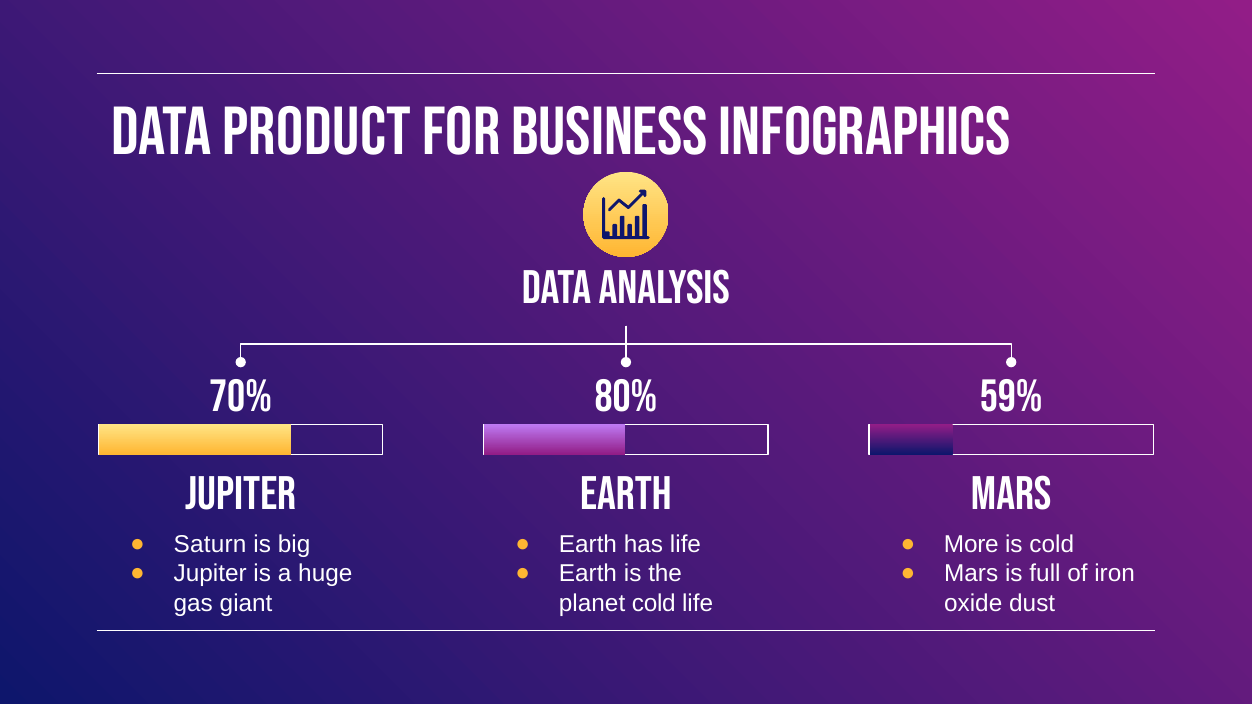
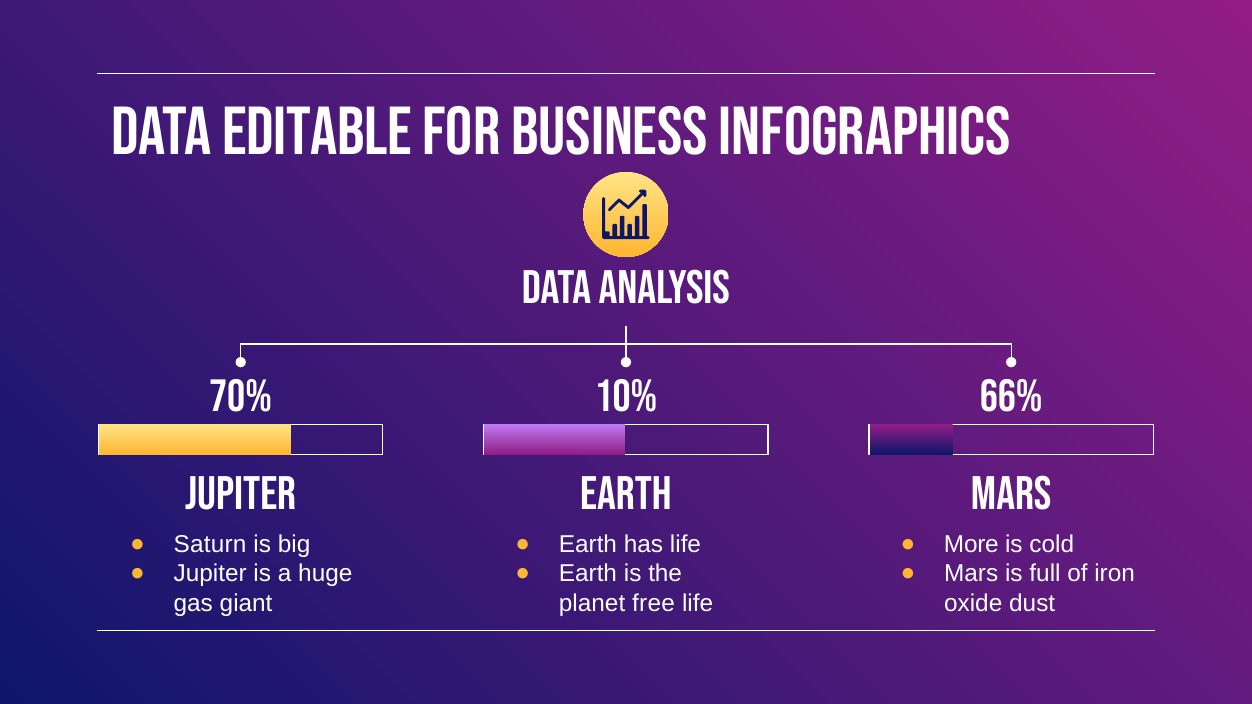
PRODUCT: PRODUCT -> EDITABLE
80%: 80% -> 10%
59%: 59% -> 66%
planet cold: cold -> free
